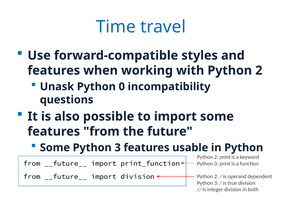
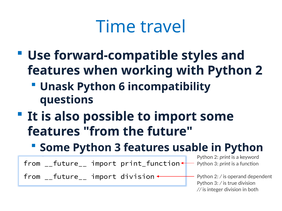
0: 0 -> 6
